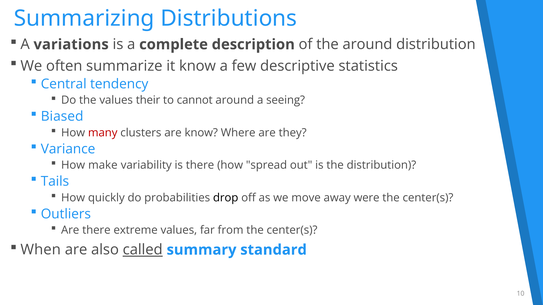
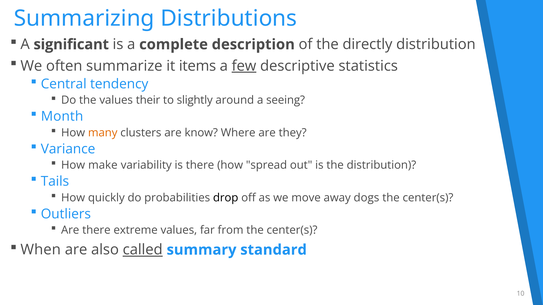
variations: variations -> significant
the around: around -> directly
it know: know -> items
few underline: none -> present
cannot: cannot -> slightly
Biased: Biased -> Month
many colour: red -> orange
were: were -> dogs
